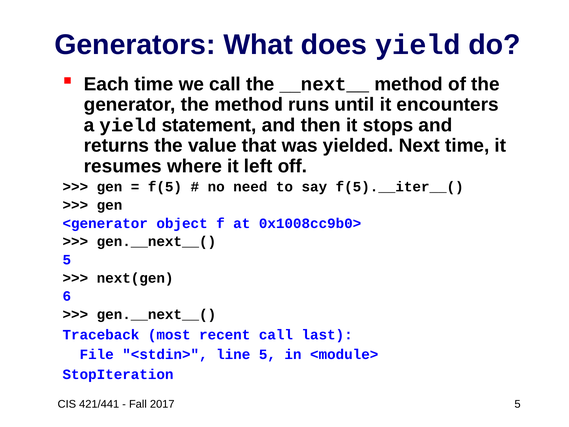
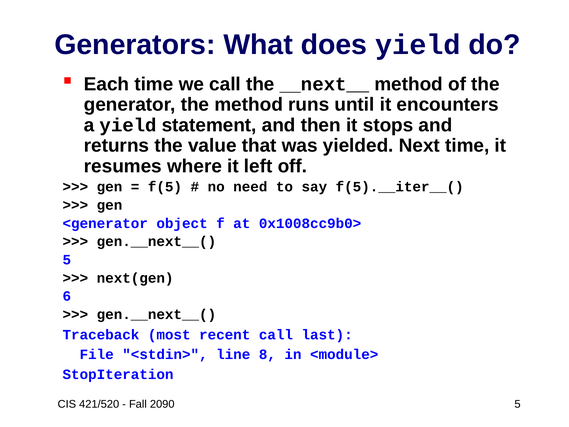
line 5: 5 -> 8
421/441: 421/441 -> 421/520
2017: 2017 -> 2090
